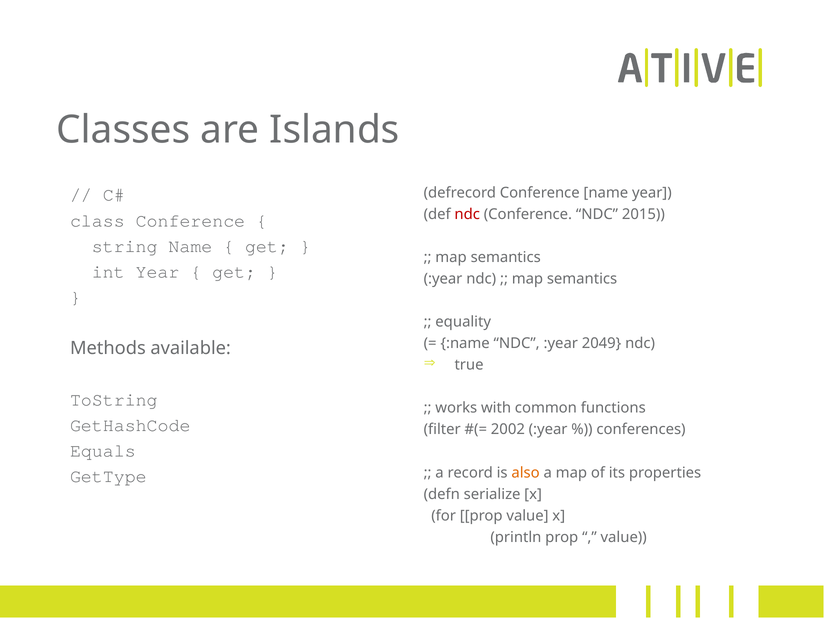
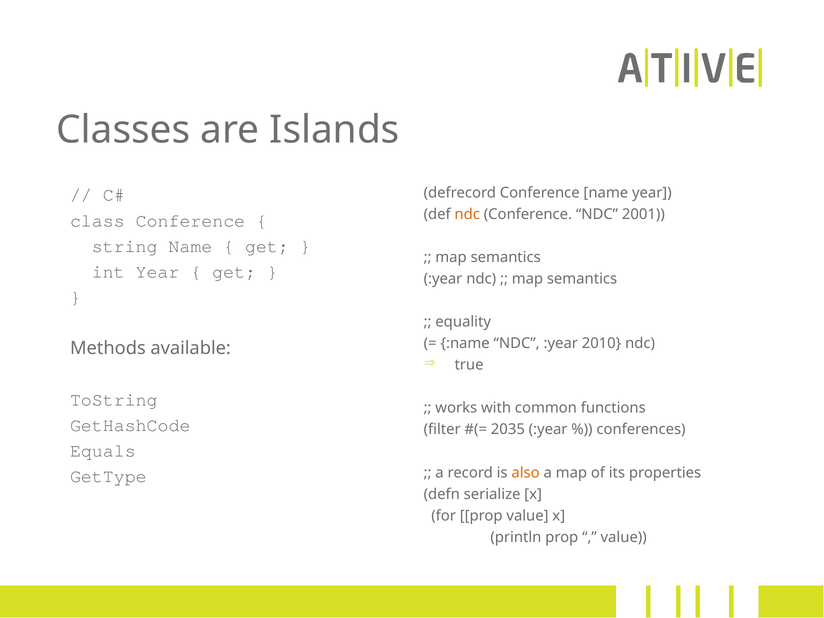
ndc at (467, 214) colour: red -> orange
2015: 2015 -> 2001
2049: 2049 -> 2010
2002: 2002 -> 2035
